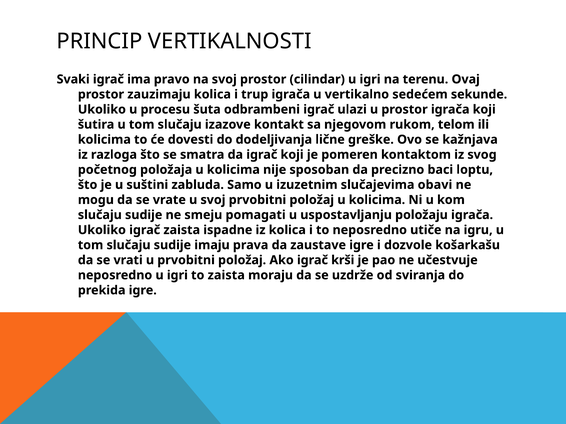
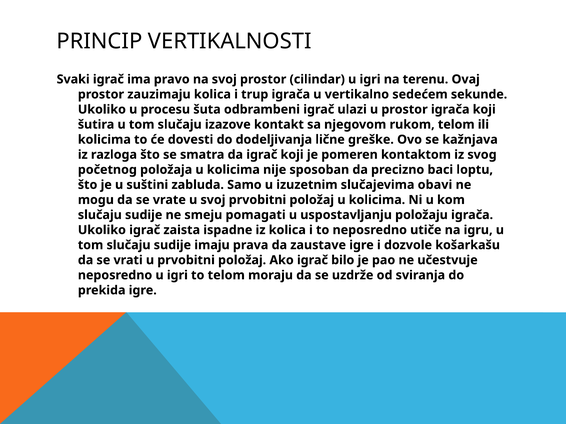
krši: krši -> bilo
to zaista: zaista -> telom
